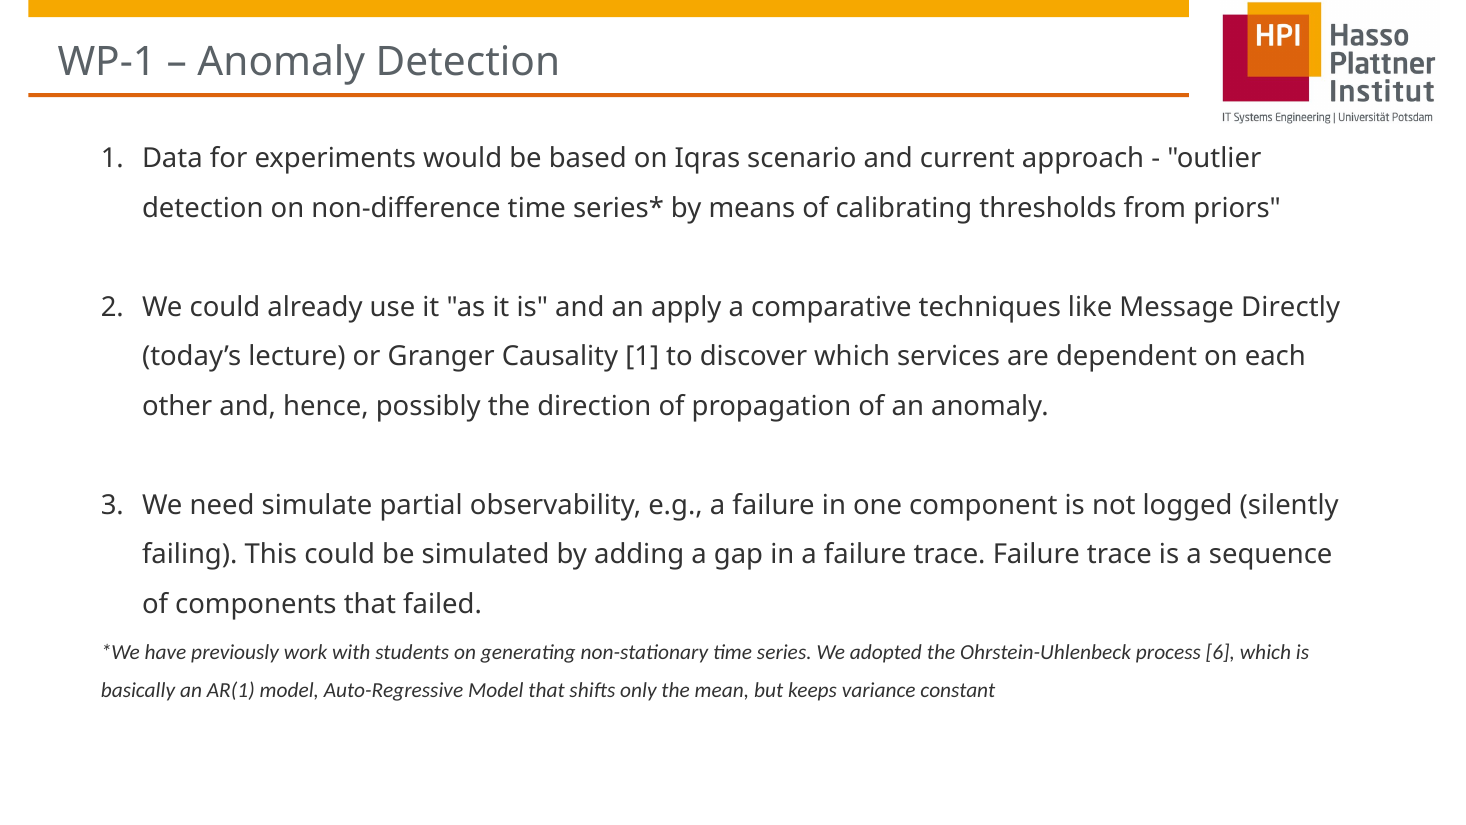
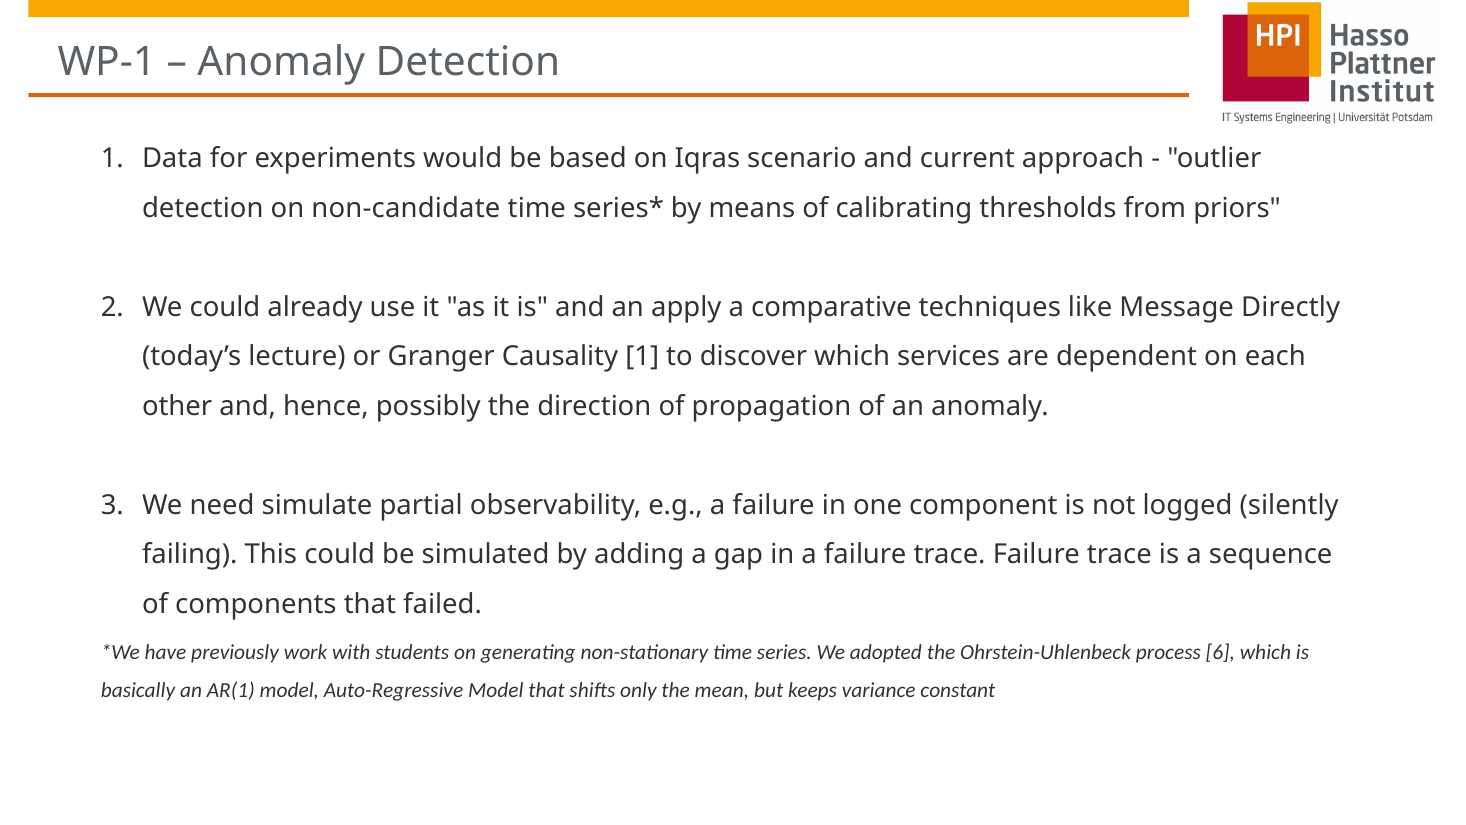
non-difference: non-difference -> non-candidate
